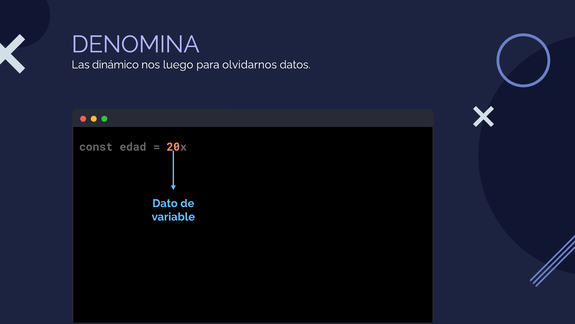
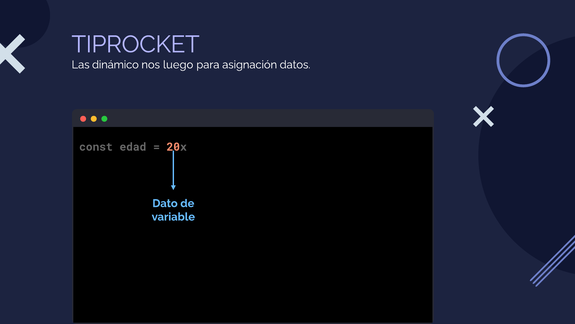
DENOMINA: DENOMINA -> TIPROCKET
olvidarnos: olvidarnos -> asignación
